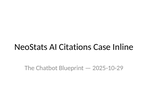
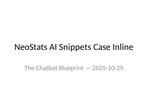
Citations: Citations -> Snippets
